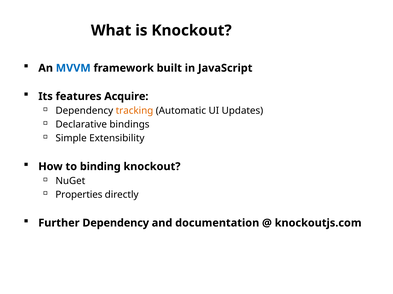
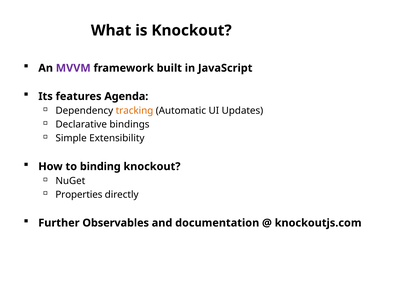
MVVM colour: blue -> purple
Acquire: Acquire -> Agenda
Further Dependency: Dependency -> Observables
